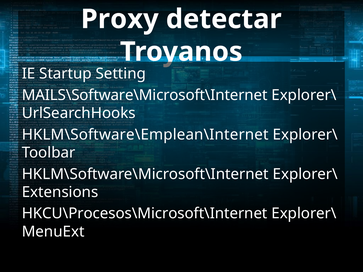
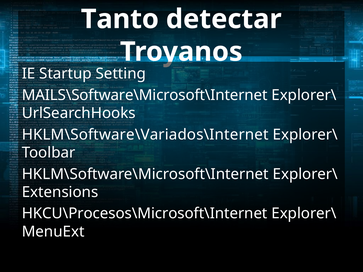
Proxy: Proxy -> Tanto
HKLM\Software\Emplean\Internet: HKLM\Software\Emplean\Internet -> HKLM\Software\Variados\Internet
